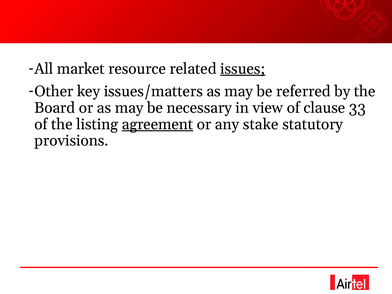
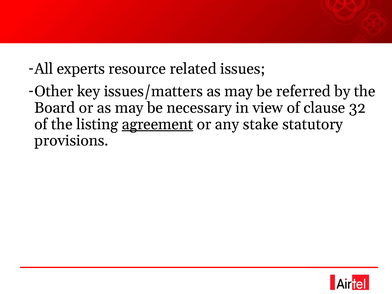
market: market -> experts
issues underline: present -> none
33: 33 -> 32
